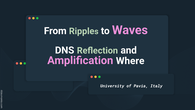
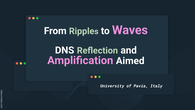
Where: Where -> Aimed
